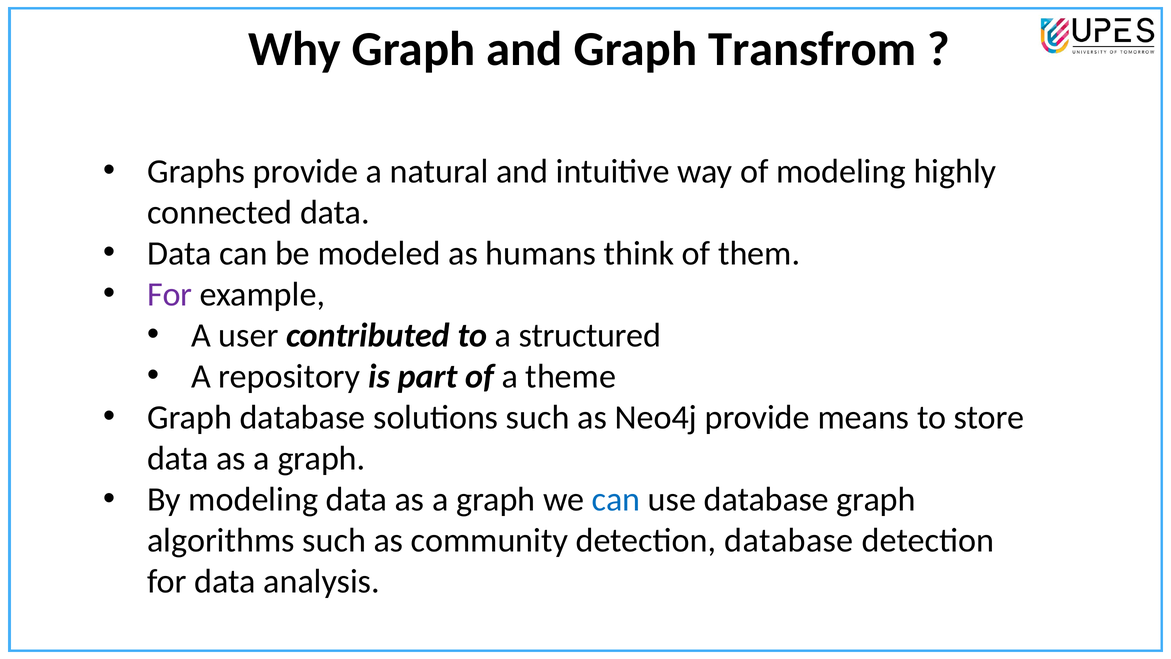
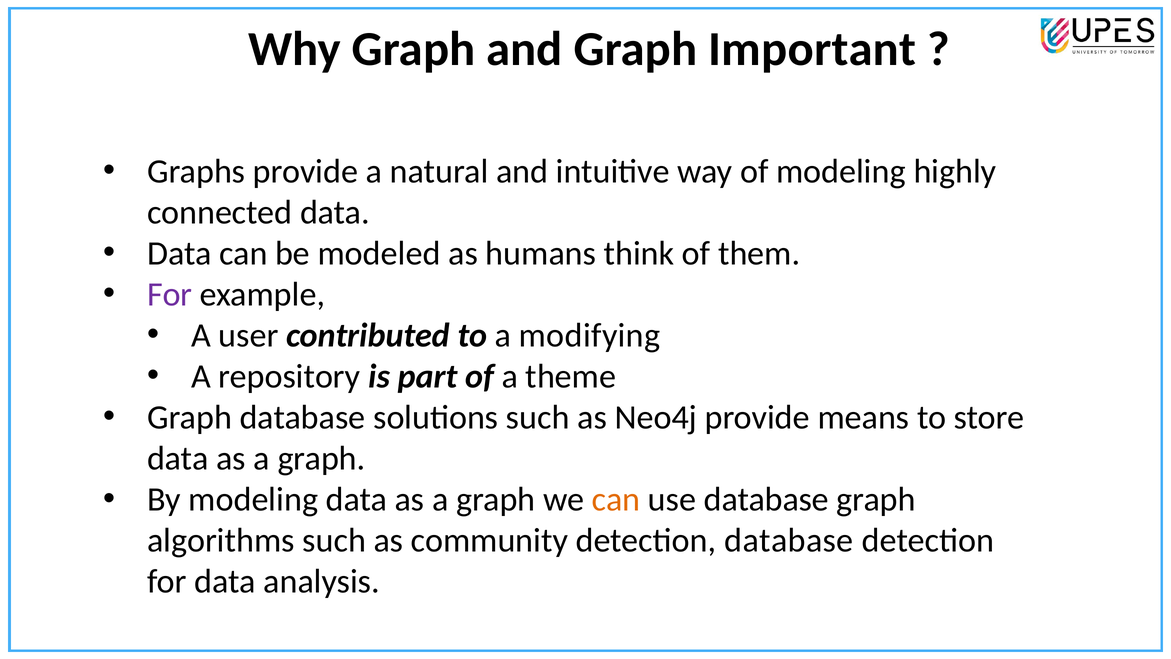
Transfrom: Transfrom -> Important
structured: structured -> modifying
can at (616, 499) colour: blue -> orange
